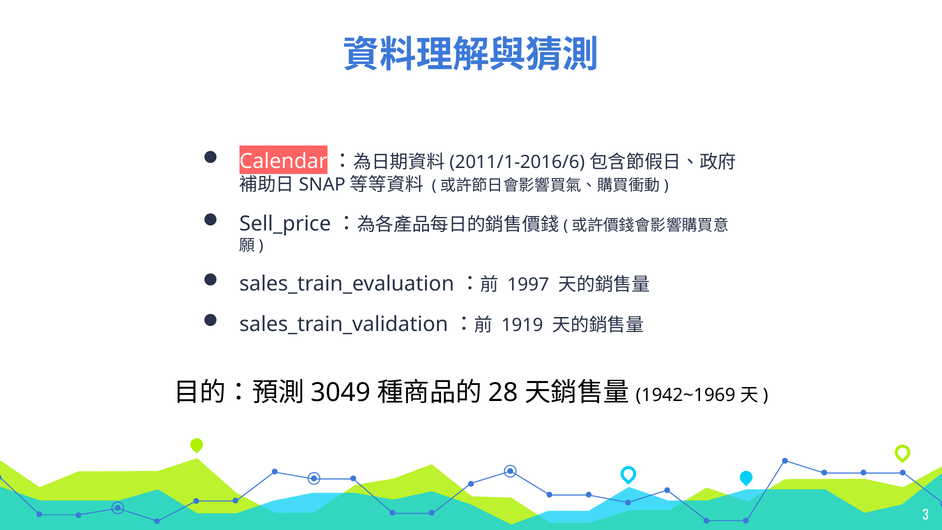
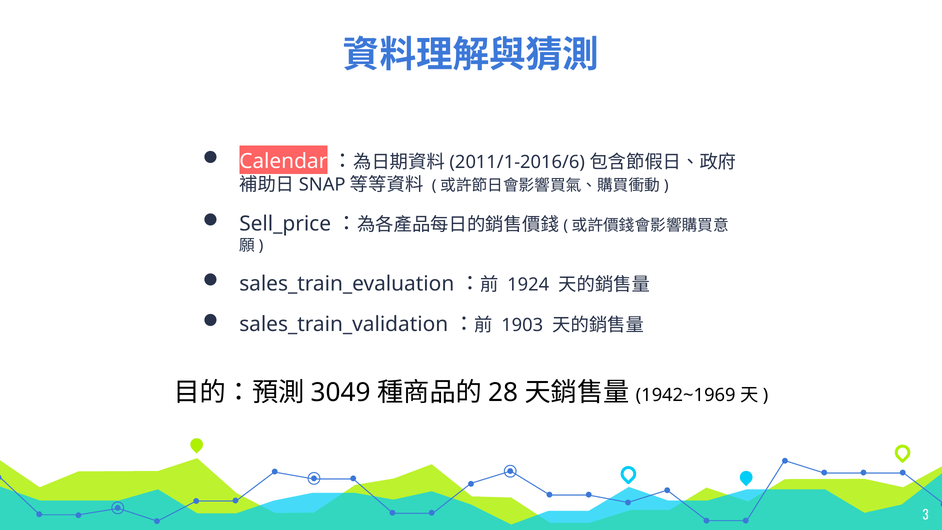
1997: 1997 -> 1924
1919: 1919 -> 1903
